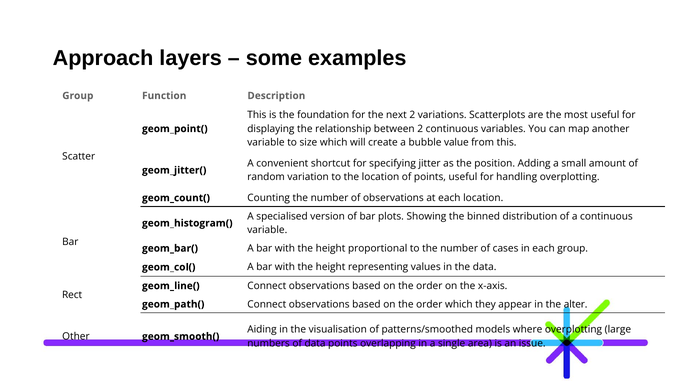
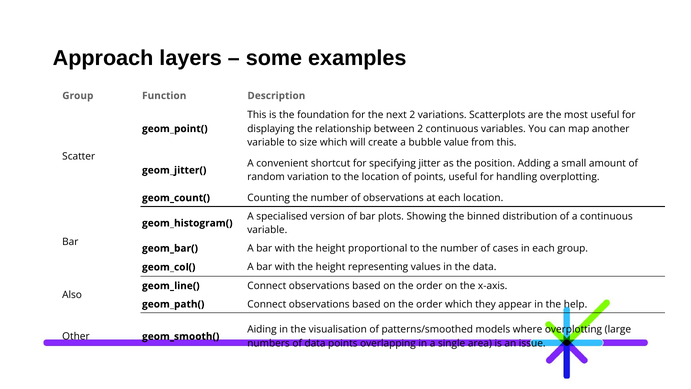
Rect: Rect -> Also
alter: alter -> help
